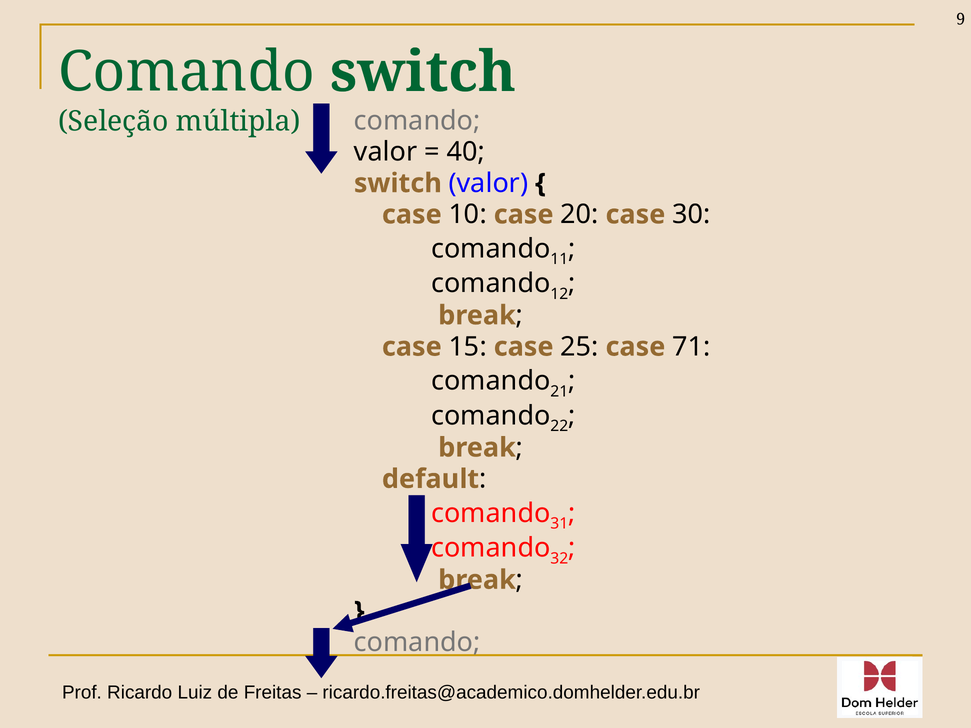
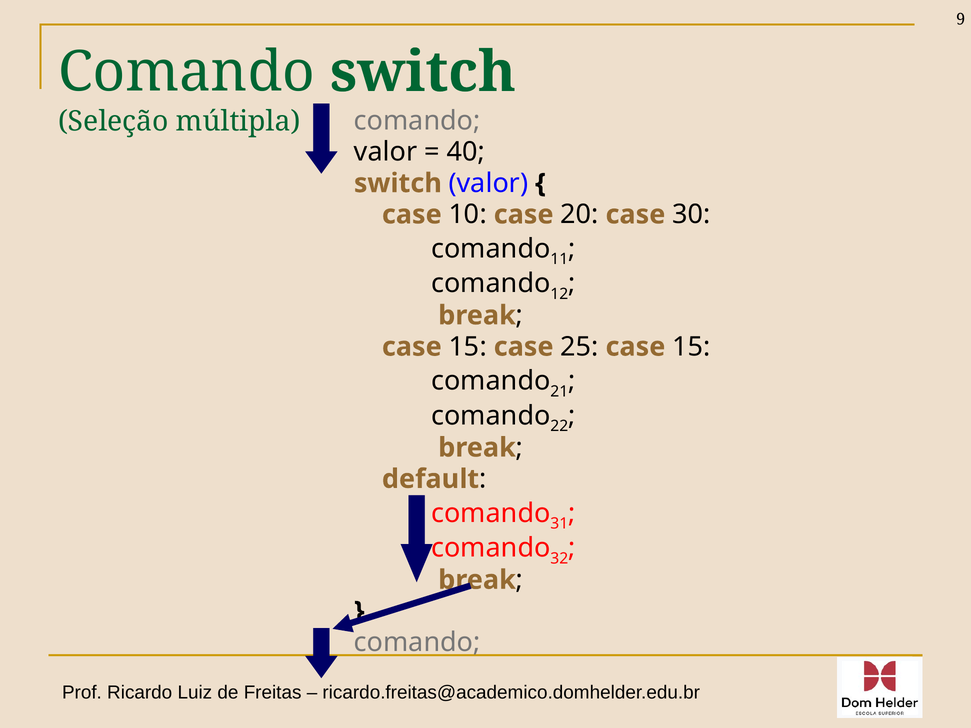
25 case 71: 71 -> 15
